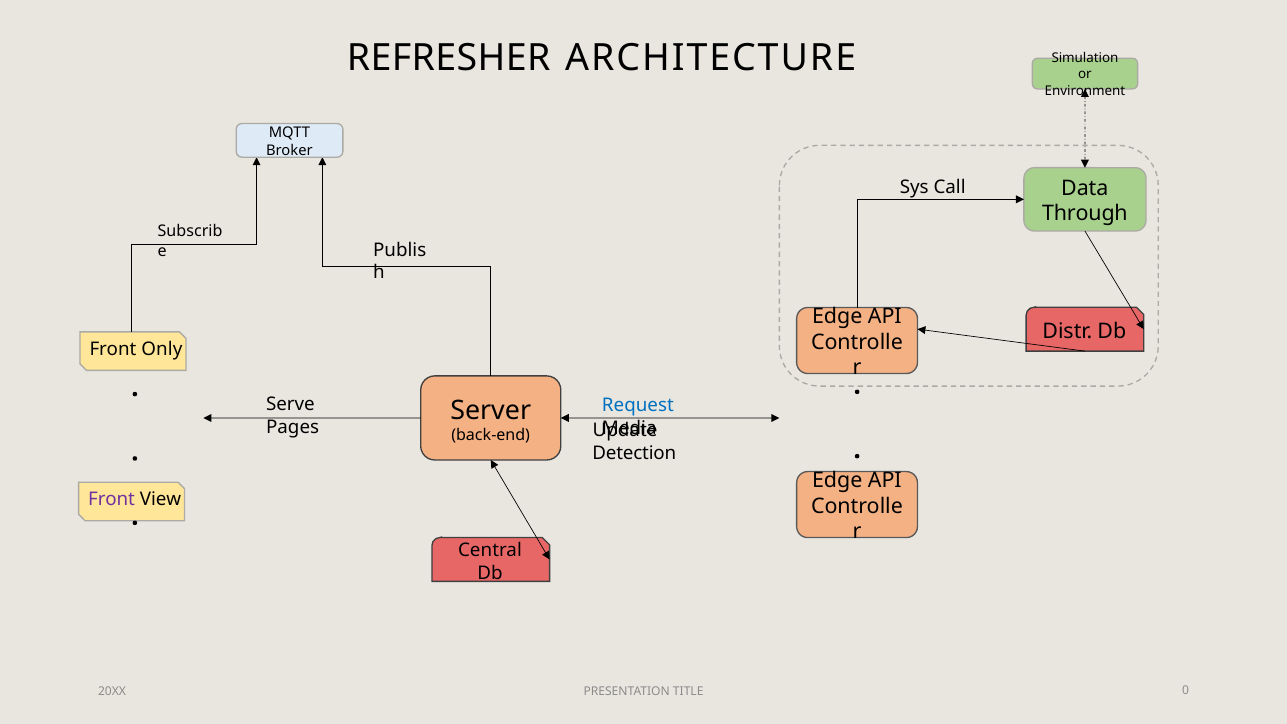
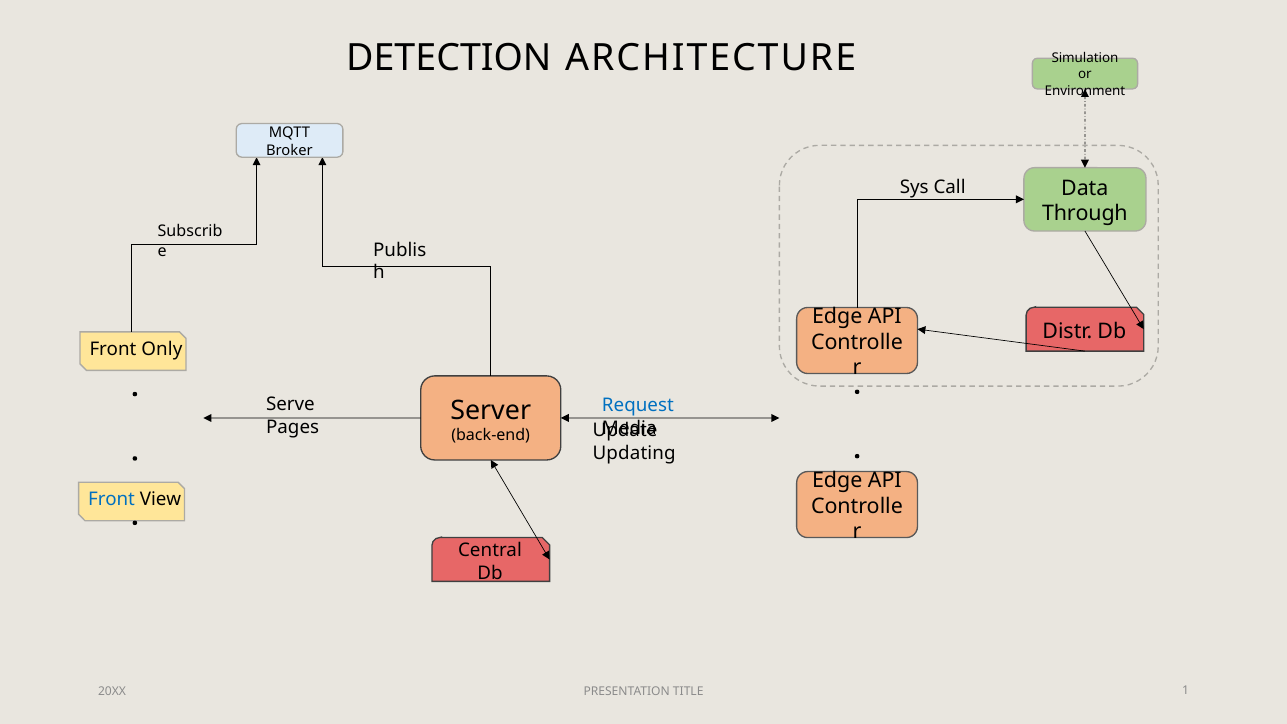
REFRESHER: REFRESHER -> DETECTION
Detection: Detection -> Updating
Front at (112, 500) colour: purple -> blue
0: 0 -> 1
